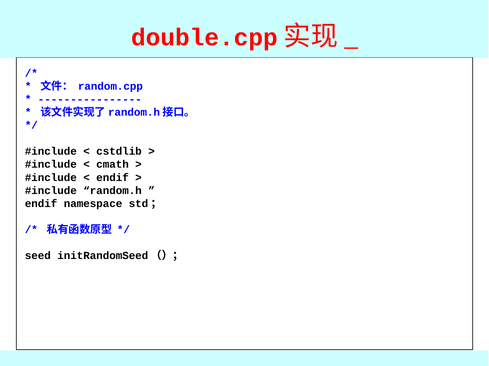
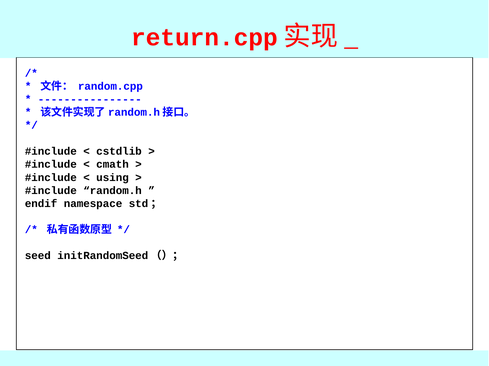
double.cpp: double.cpp -> return.cpp
endif at (113, 178): endif -> using
